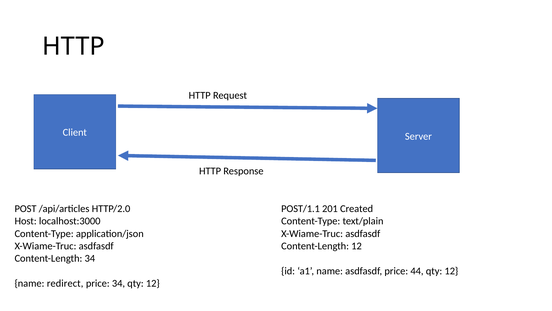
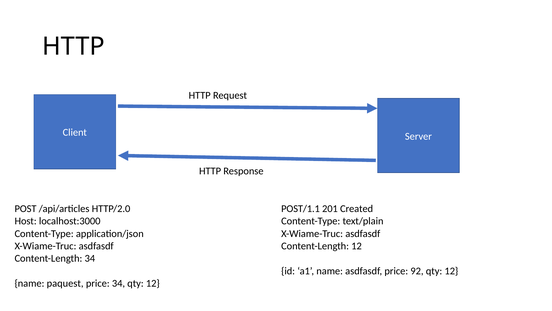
44: 44 -> 92
redirect: redirect -> paquest
